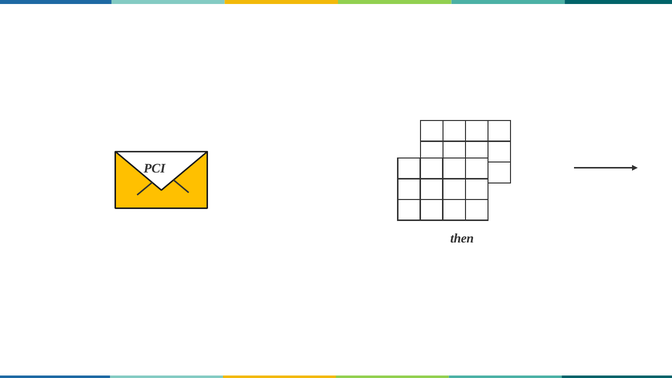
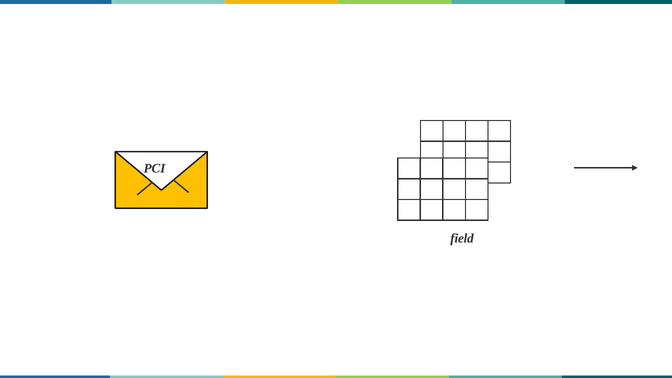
then: then -> field
